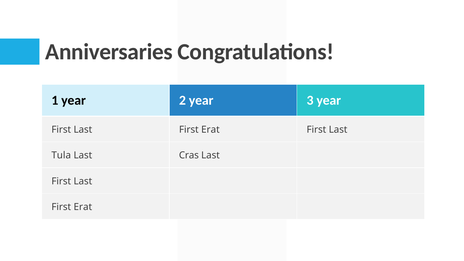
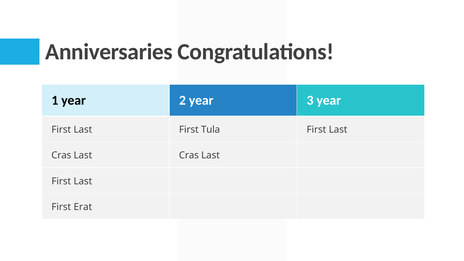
Erat at (210, 130): Erat -> Tula
Tula at (61, 155): Tula -> Cras
